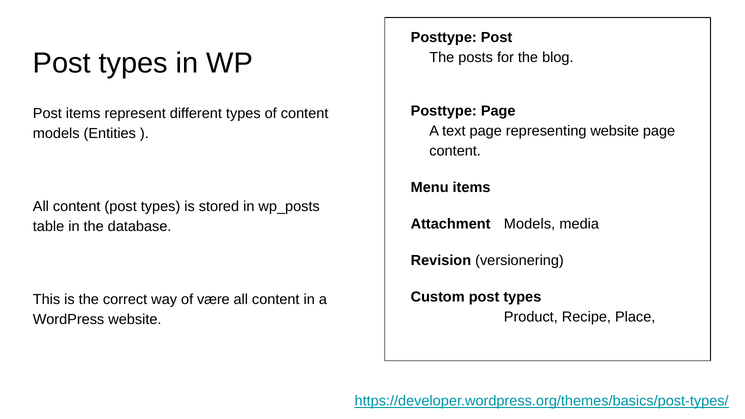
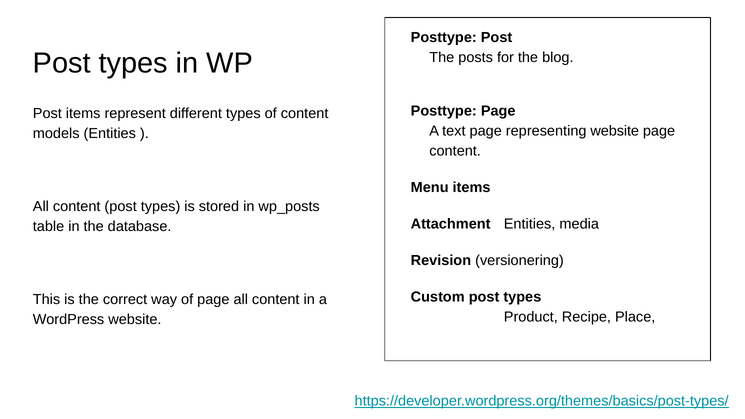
Attachment Models: Models -> Entities
of være: være -> page
